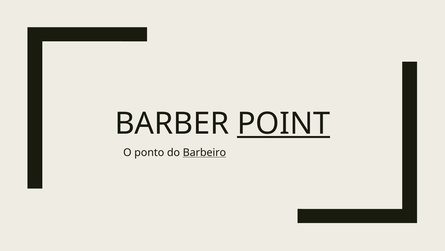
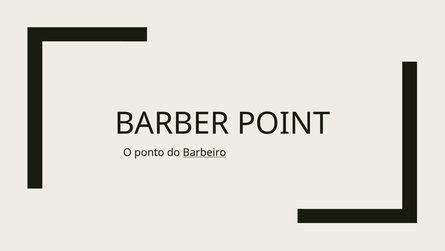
POINT underline: present -> none
